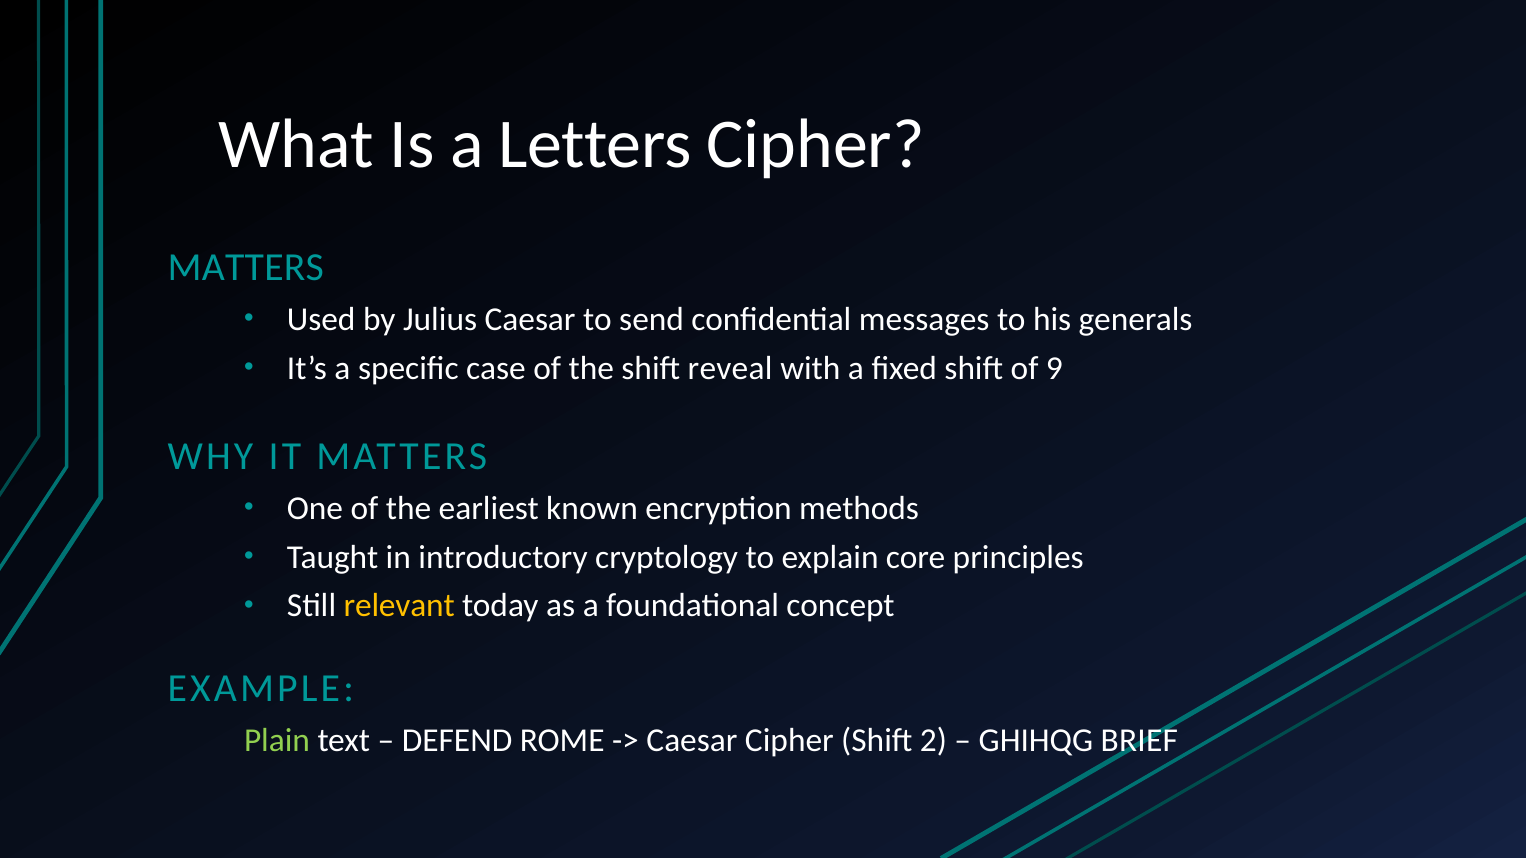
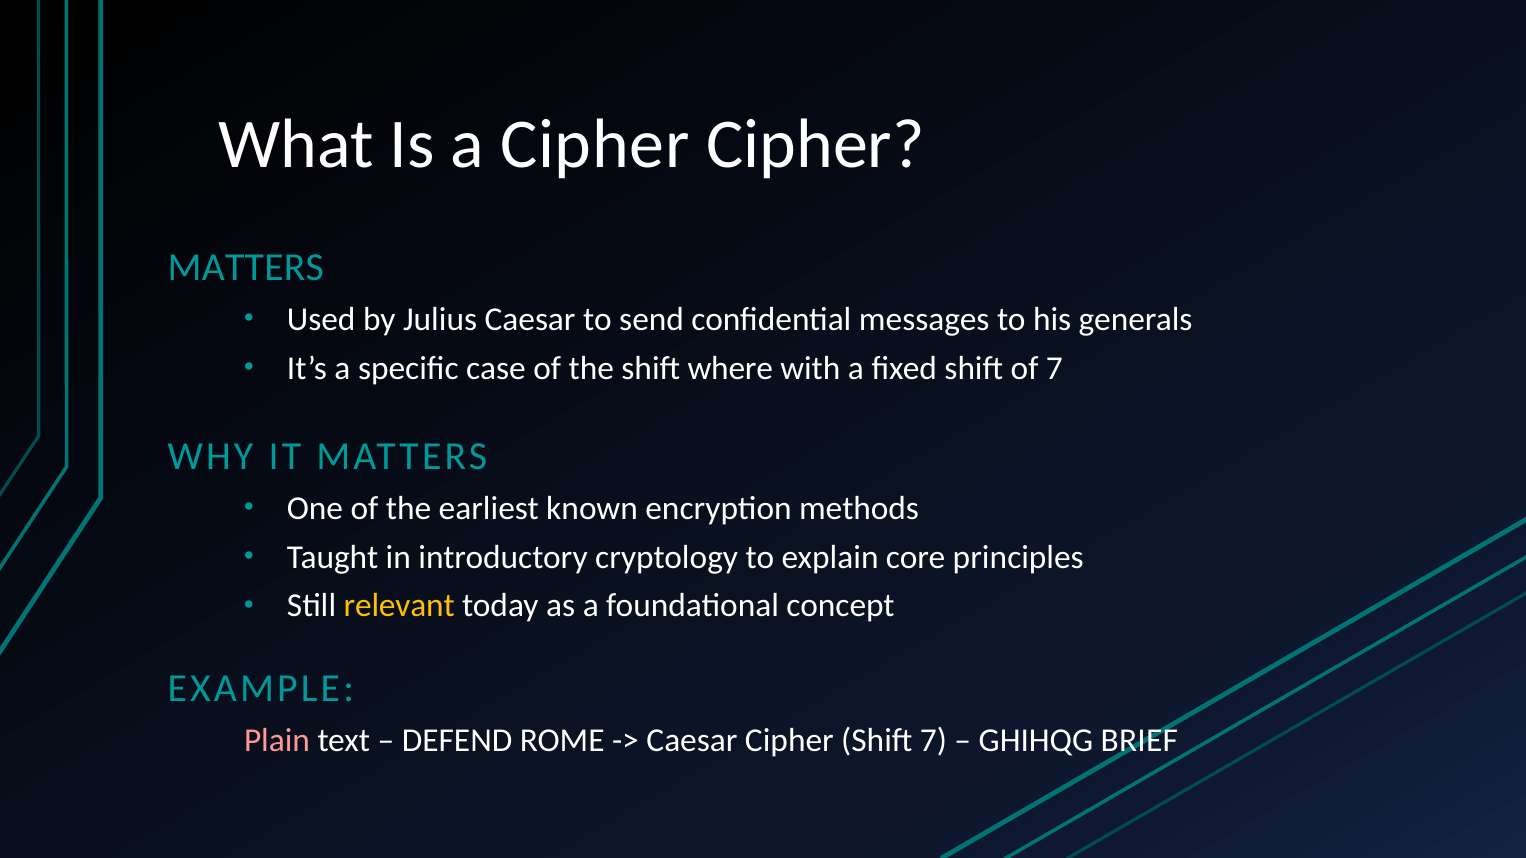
a Letters: Letters -> Cipher
reveal: reveal -> where
of 9: 9 -> 7
Plain colour: light green -> pink
Shift 2: 2 -> 7
